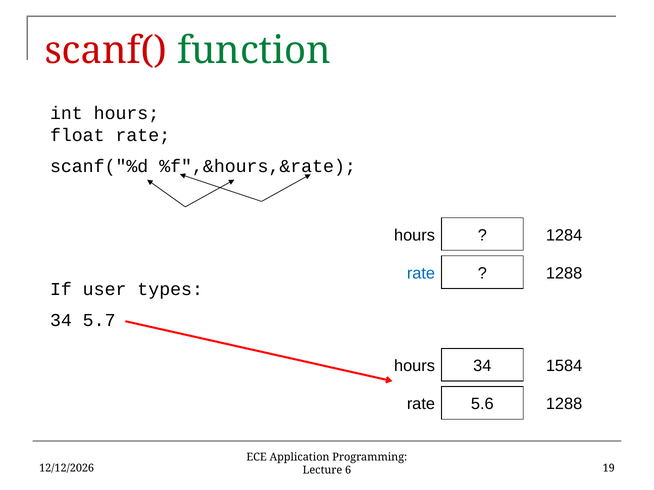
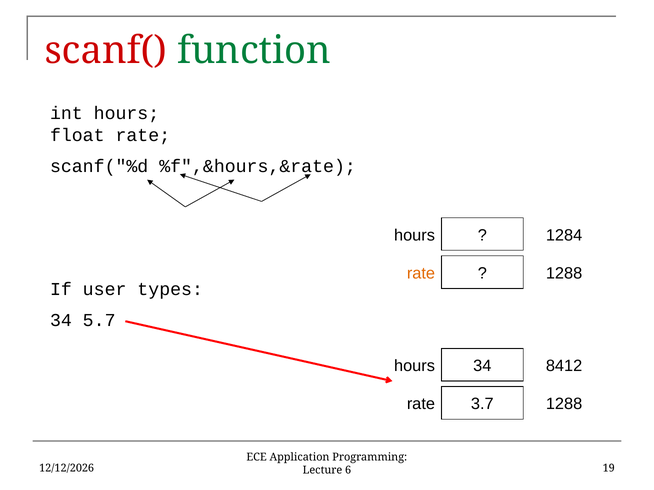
rate at (421, 274) colour: blue -> orange
1584: 1584 -> 8412
5.6: 5.6 -> 3.7
